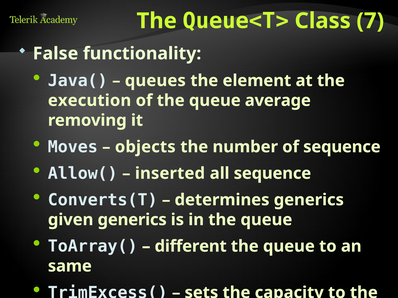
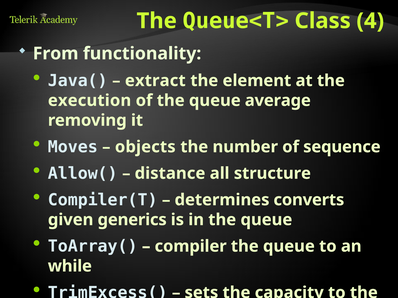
7: 7 -> 4
False: False -> From
queues: queues -> extract
inserted: inserted -> distance
all sequence: sequence -> structure
Converts(T: Converts(T -> Compiler(T
determines generics: generics -> converts
different: different -> compiler
same: same -> while
